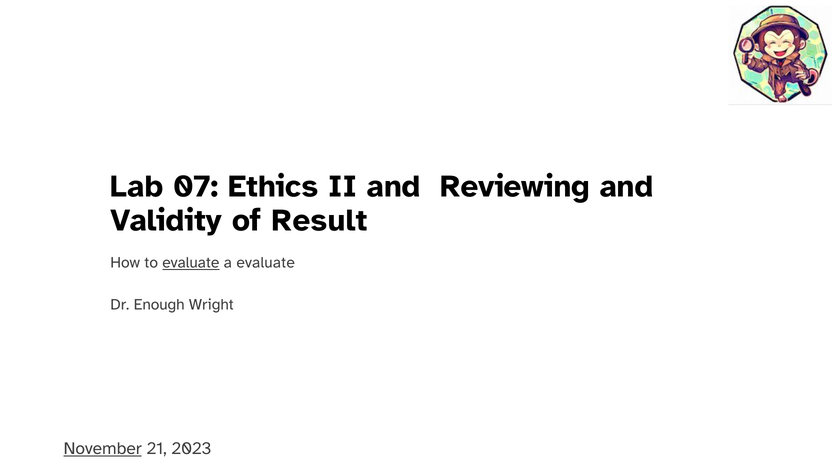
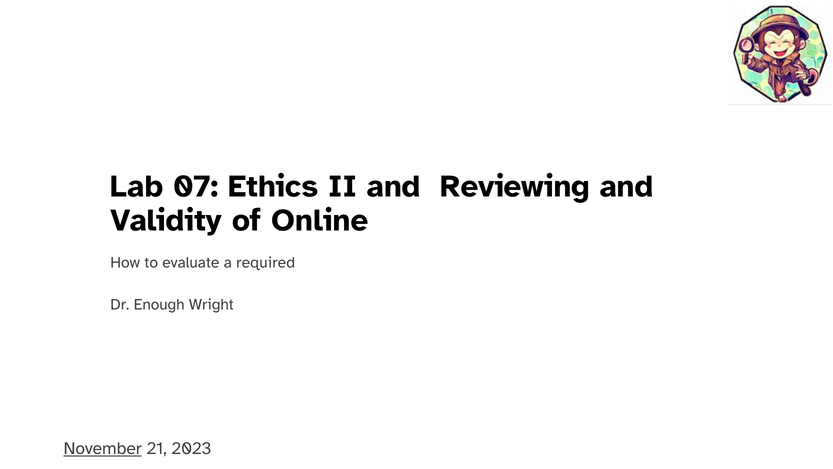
Result: Result -> Online
evaluate at (191, 262) underline: present -> none
a evaluate: evaluate -> required
